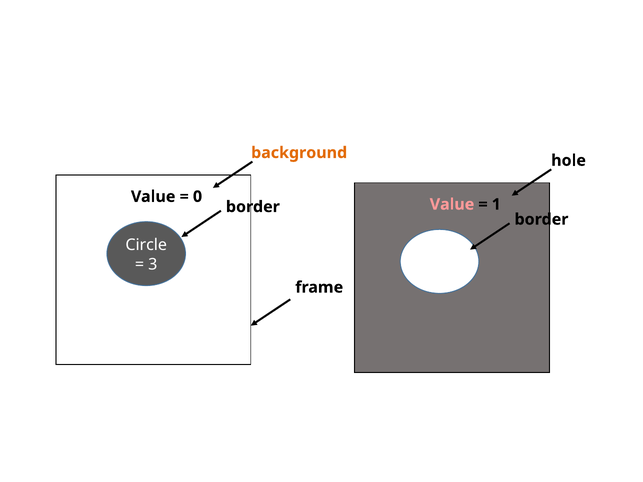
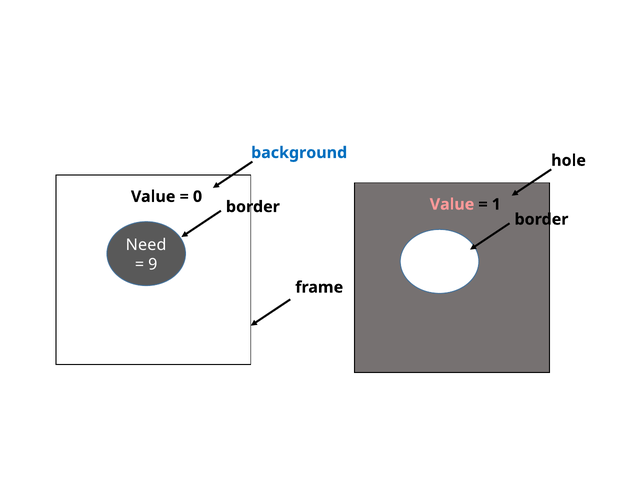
background colour: orange -> blue
Circle: Circle -> Need
3: 3 -> 9
